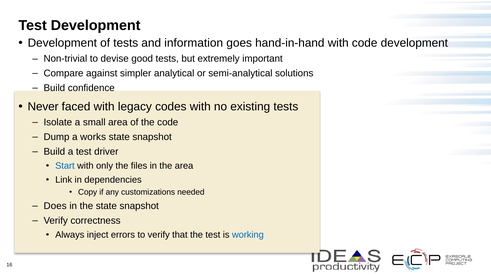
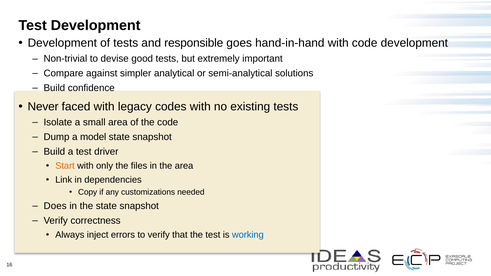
information: information -> responsible
works: works -> model
Start colour: blue -> orange
